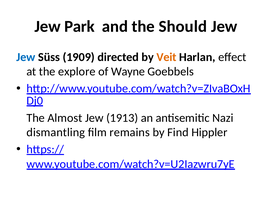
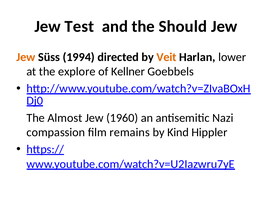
Park: Park -> Test
Jew at (26, 57) colour: blue -> orange
1909: 1909 -> 1994
effect: effect -> lower
Wayne: Wayne -> Kellner
1913: 1913 -> 1960
dismantling: dismantling -> compassion
Find: Find -> Kind
